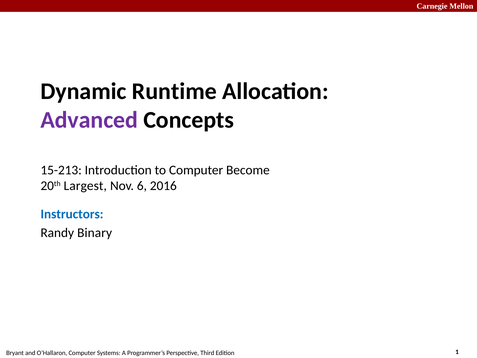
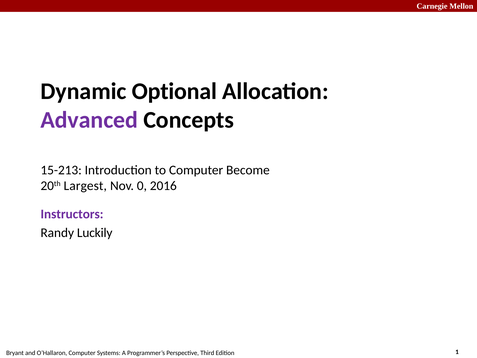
Runtime: Runtime -> Optional
6: 6 -> 0
Instructors colour: blue -> purple
Binary: Binary -> Luckily
